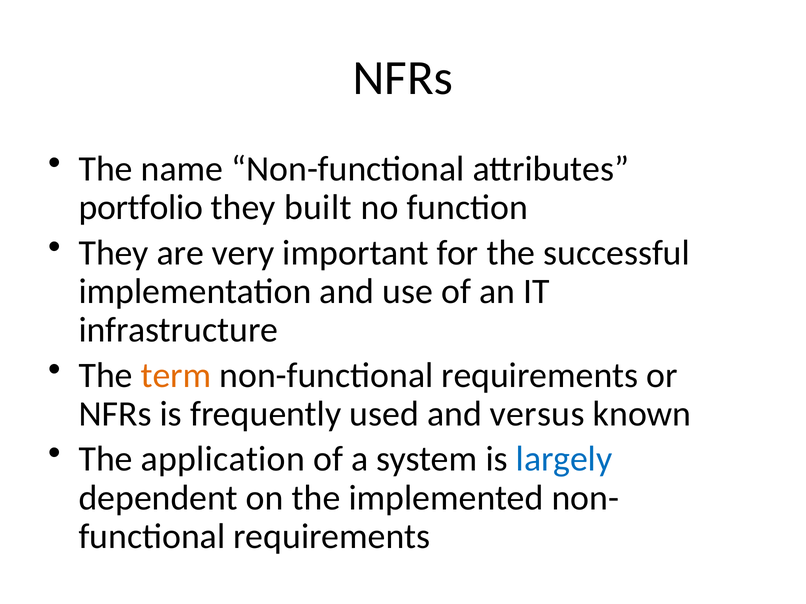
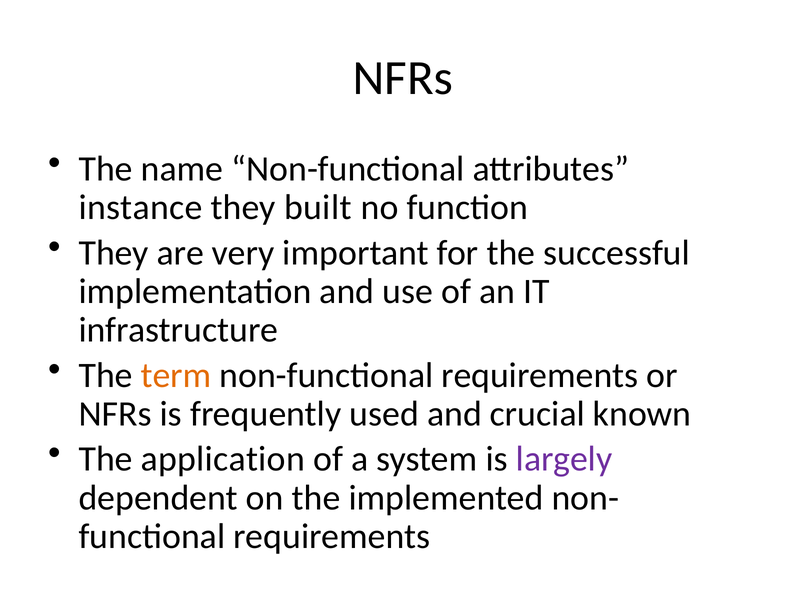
portfolio: portfolio -> instance
versus: versus -> crucial
largely colour: blue -> purple
